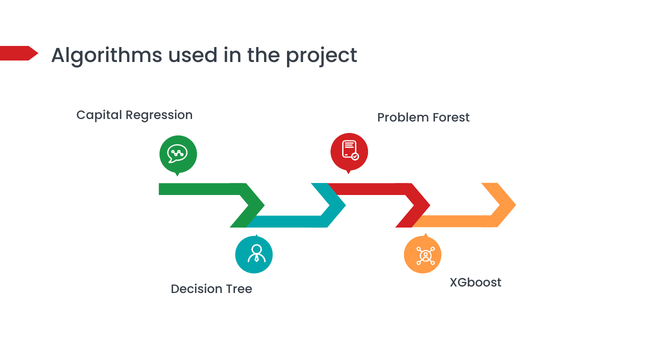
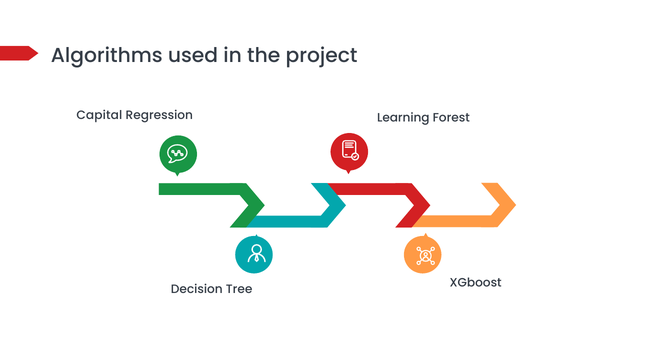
Problem: Problem -> Learning
